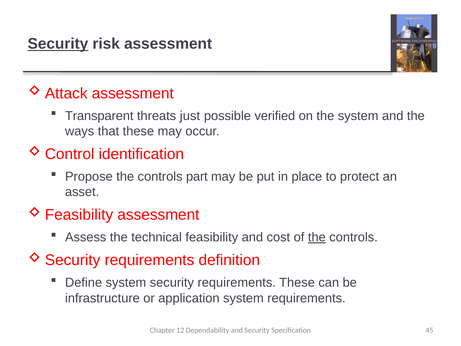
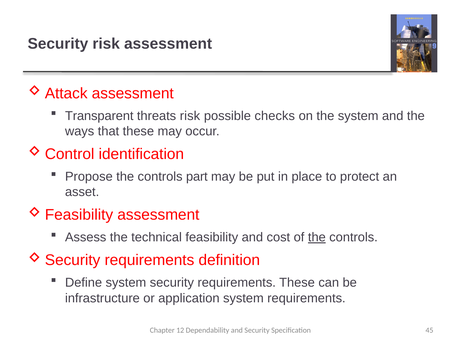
Security at (58, 44) underline: present -> none
threats just: just -> risk
verified: verified -> checks
